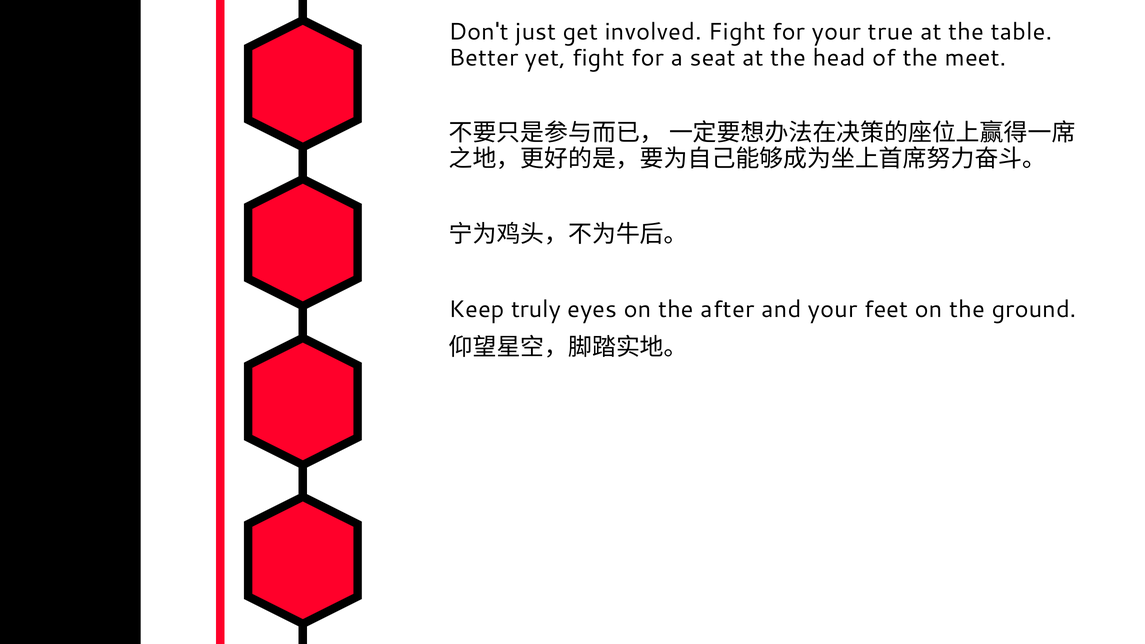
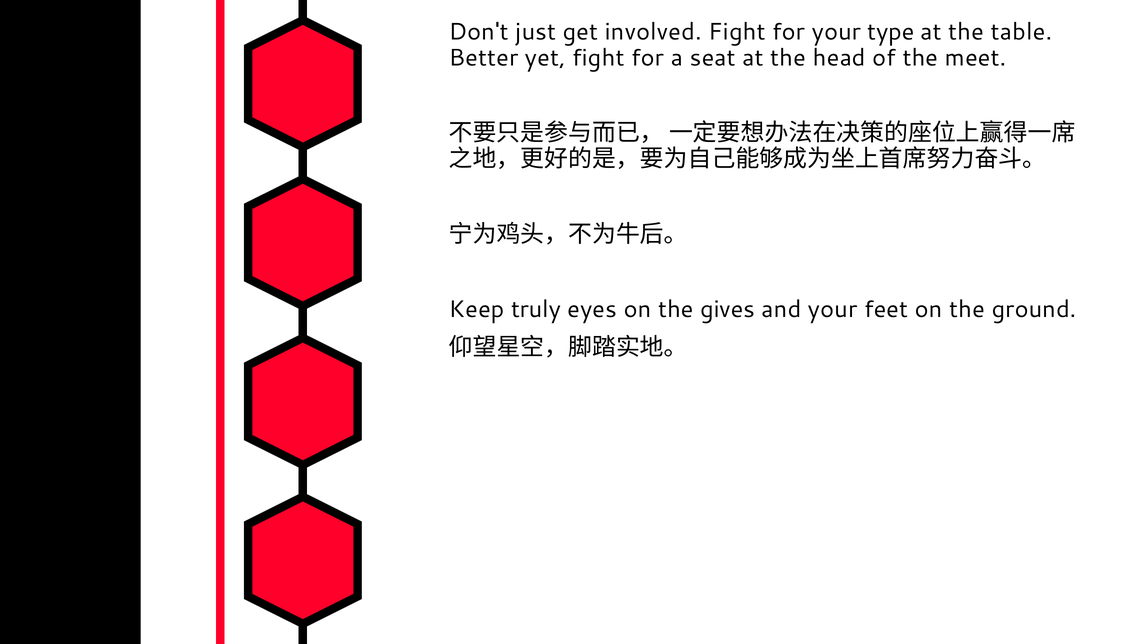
true: true -> type
after: after -> gives
